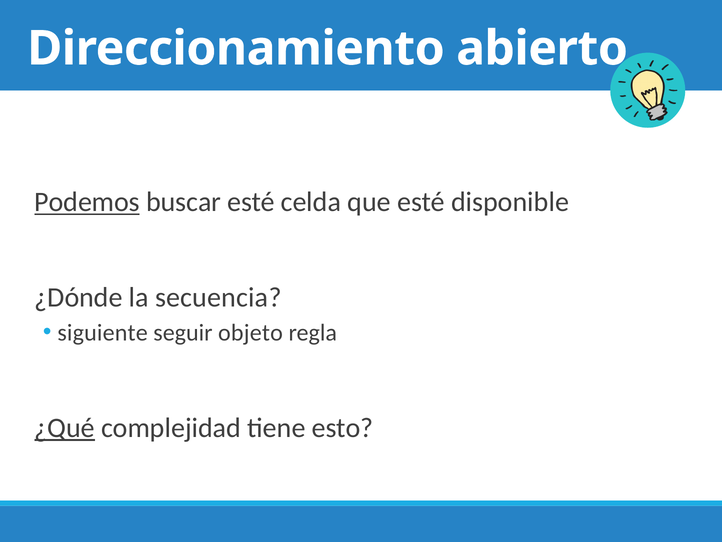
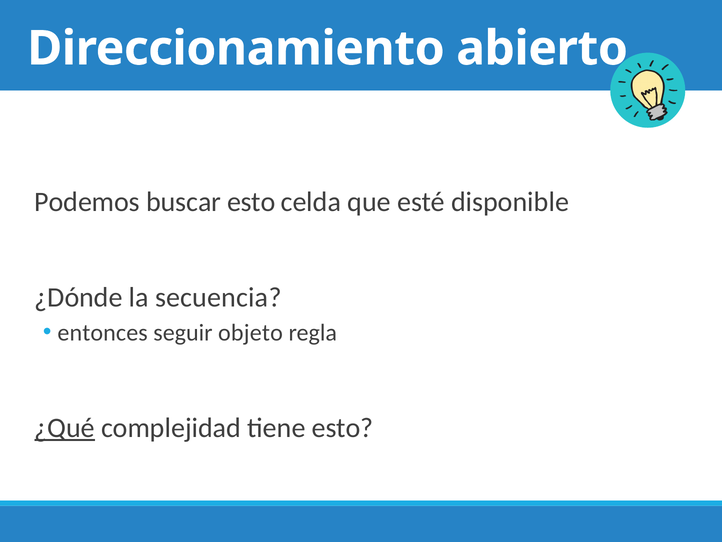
Podemos underline: present -> none
buscar esté: esté -> esto
siguiente: siguiente -> entonces
